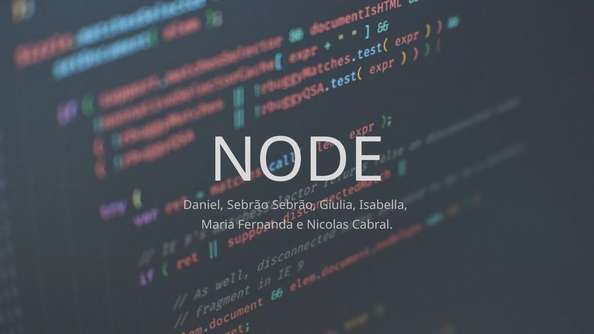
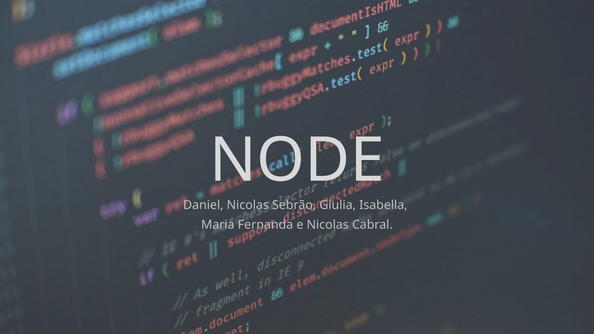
Daniel Sebrão: Sebrão -> Nicolas
